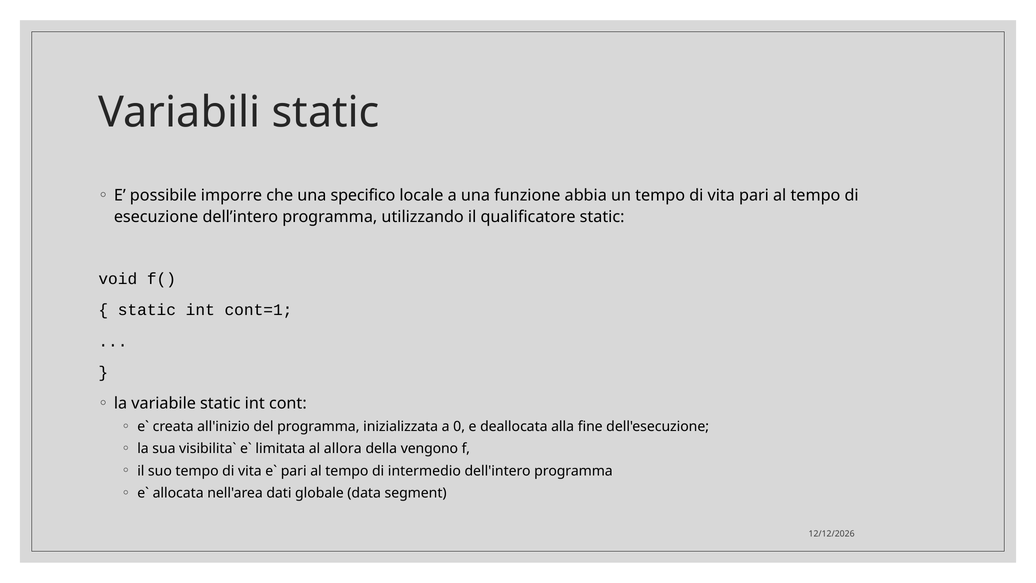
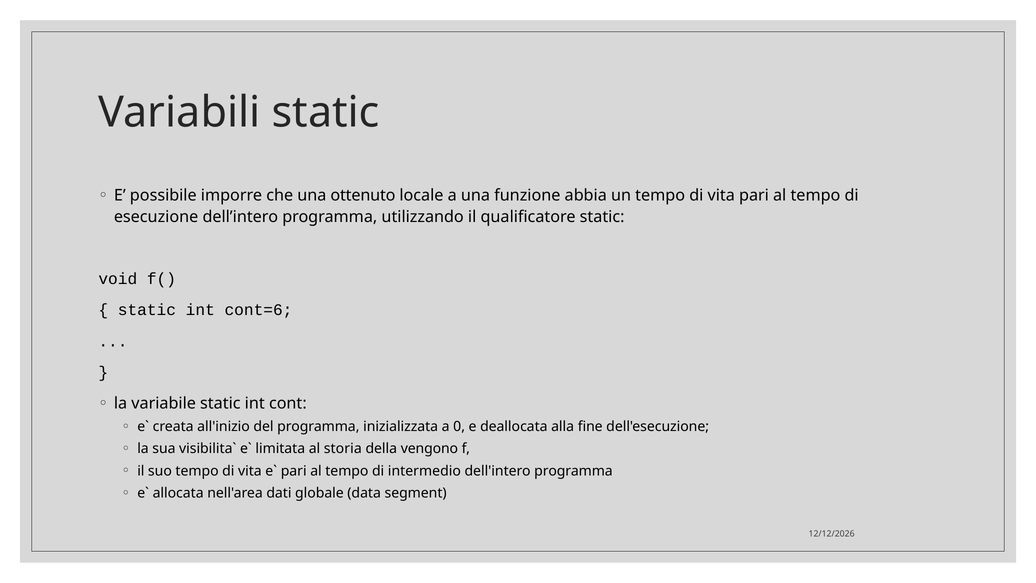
specifico: specifico -> ottenuto
cont=1: cont=1 -> cont=6
allora: allora -> storia
